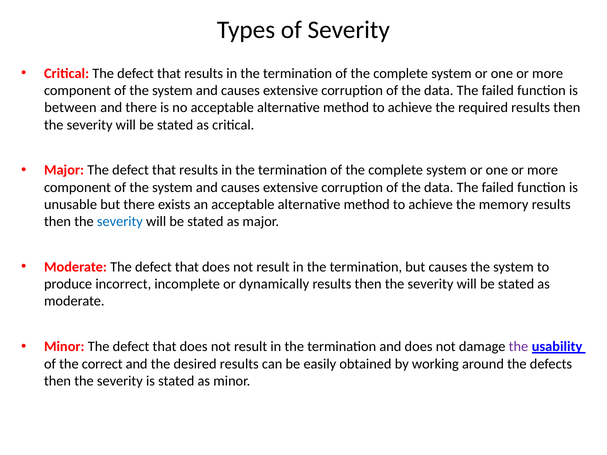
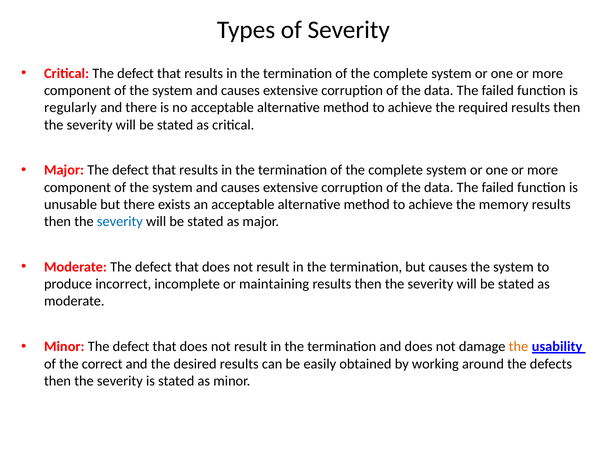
between: between -> regularly
dynamically: dynamically -> maintaining
the at (518, 347) colour: purple -> orange
